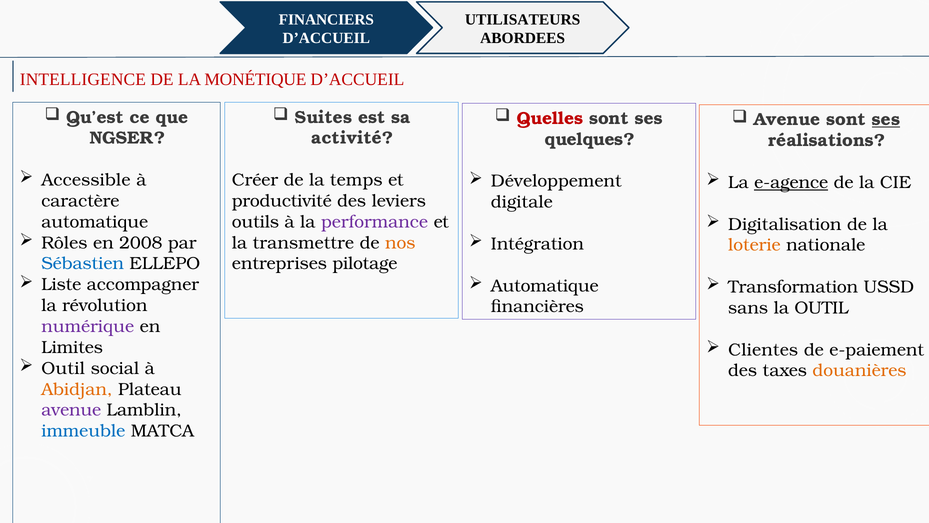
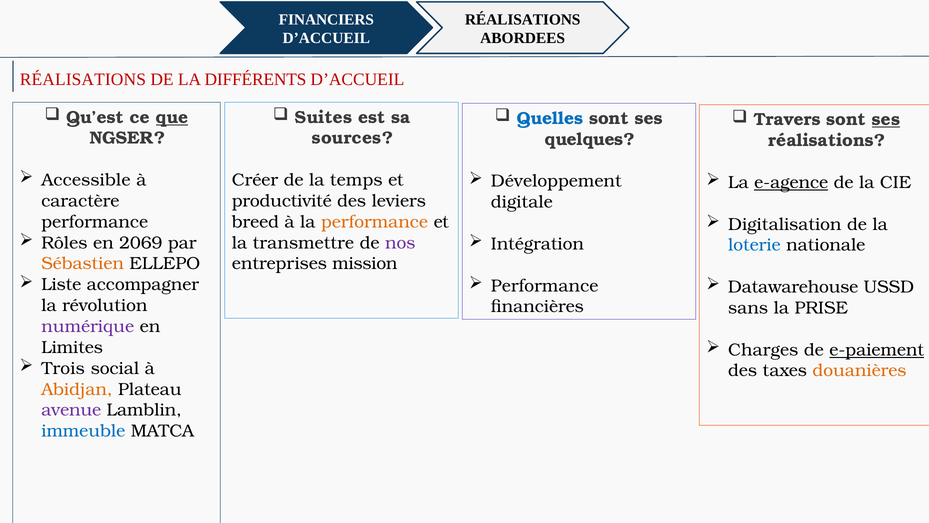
UTILISATEURS at (523, 19): UTILISATEURS -> RÉALISATIONS
INTELLIGENCE at (83, 80): INTELLIGENCE -> RÉALISATIONS
MONÉTIQUE: MONÉTIQUE -> DIFFÉRENTS
que underline: none -> present
Quelles colour: red -> blue
Avenue at (787, 120): Avenue -> Travers
activité: activité -> sources
automatique at (95, 222): automatique -> performance
outils: outils -> breed
performance at (375, 222) colour: purple -> orange
2008: 2008 -> 2069
nos colour: orange -> purple
loterie colour: orange -> blue
Sébastien colour: blue -> orange
pilotage: pilotage -> mission
Automatique at (545, 286): Automatique -> Performance
Transformation: Transformation -> Datawarehouse
la OUTIL: OUTIL -> PRISE
Clientes: Clientes -> Charges
e-paiement underline: none -> present
Outil at (63, 368): Outil -> Trois
